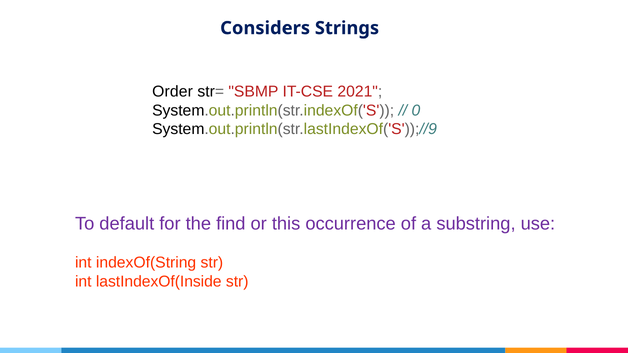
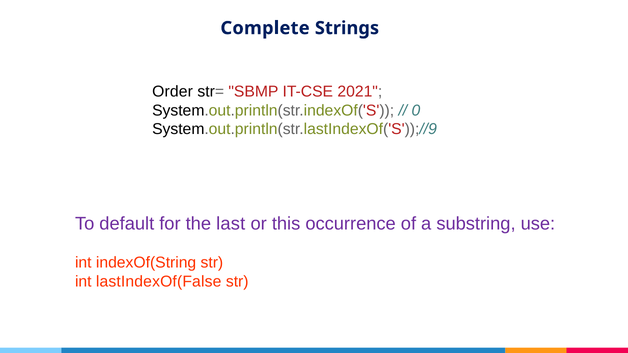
Considers: Considers -> Complete
find: find -> last
lastIndexOf(Inside: lastIndexOf(Inside -> lastIndexOf(False
